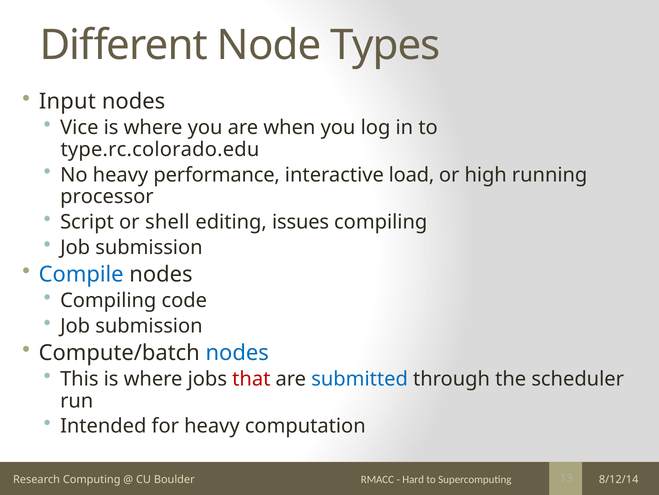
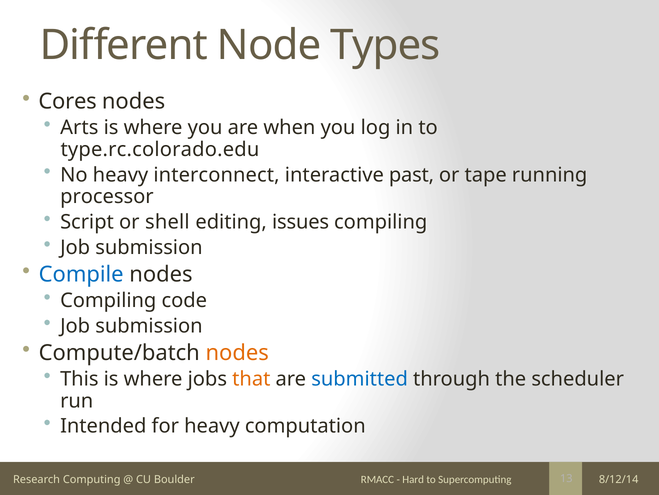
Input: Input -> Cores
Vice: Vice -> Arts
performance: performance -> interconnect
load: load -> past
high: high -> tape
nodes at (237, 352) colour: blue -> orange
that colour: red -> orange
